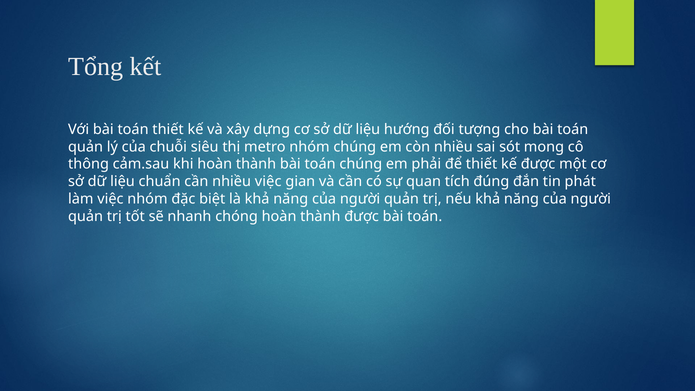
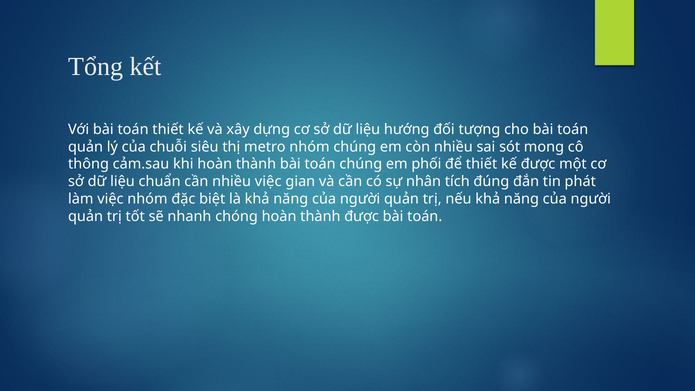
phải: phải -> phối
quan: quan -> nhân
